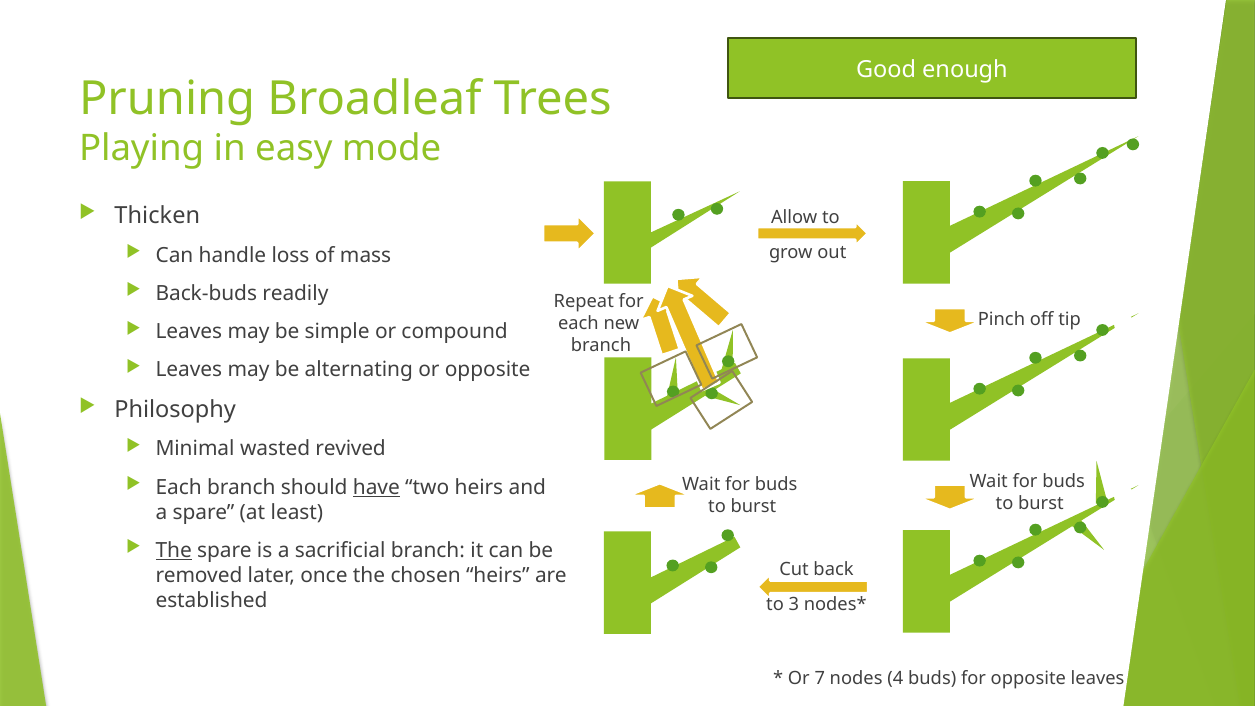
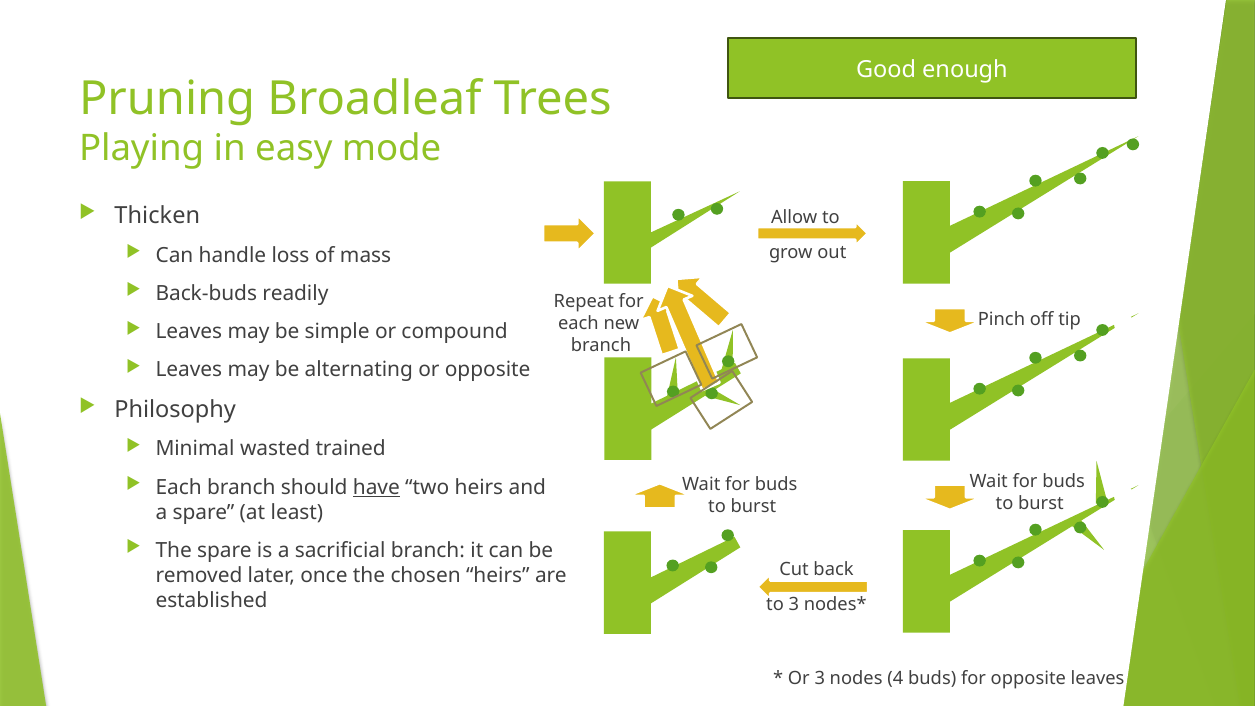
revived: revived -> trained
The at (174, 550) underline: present -> none
Or 7: 7 -> 3
